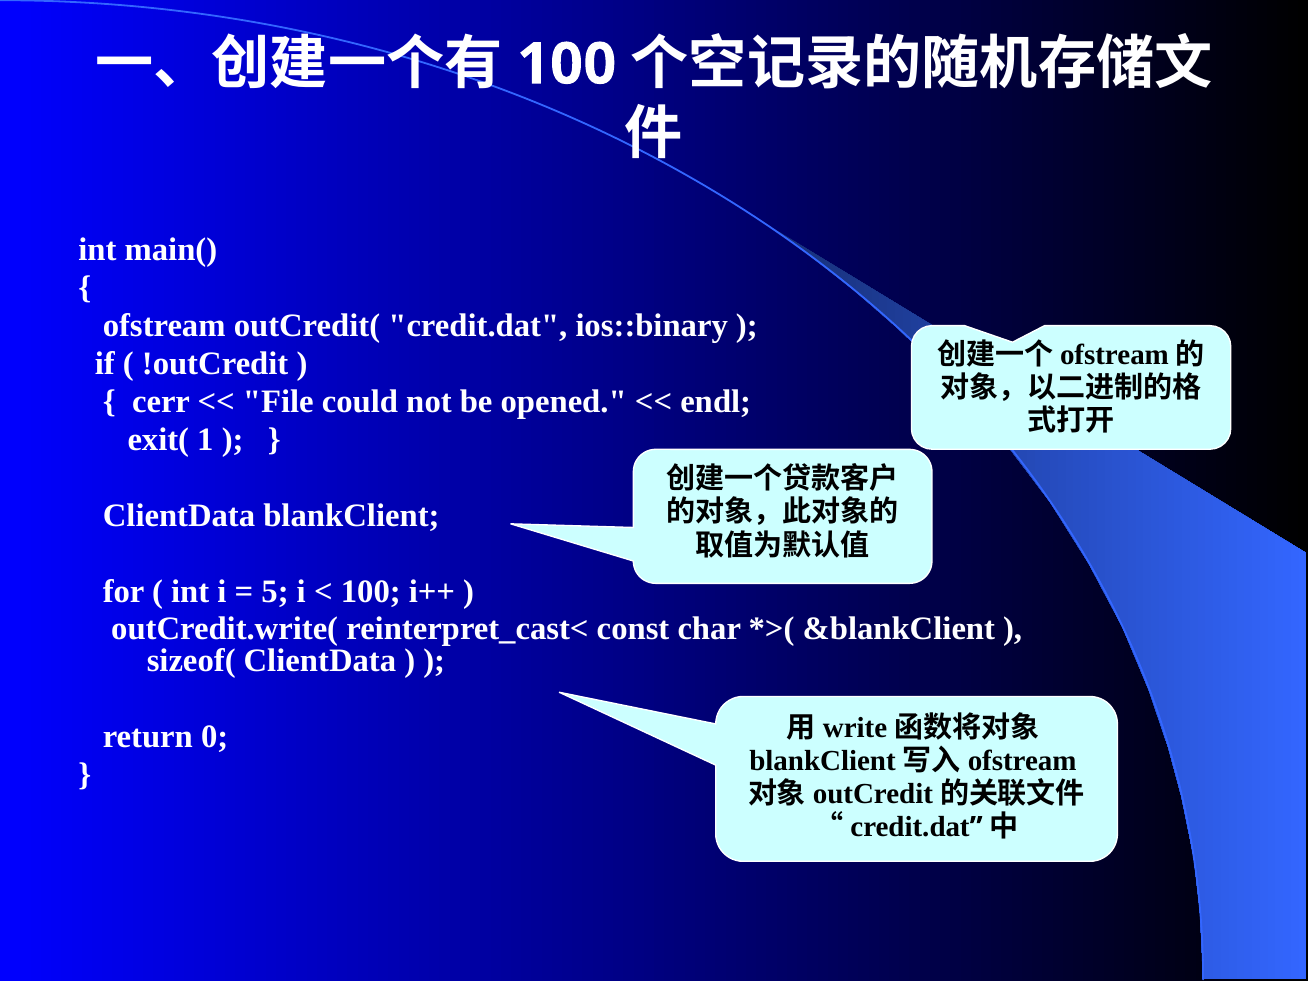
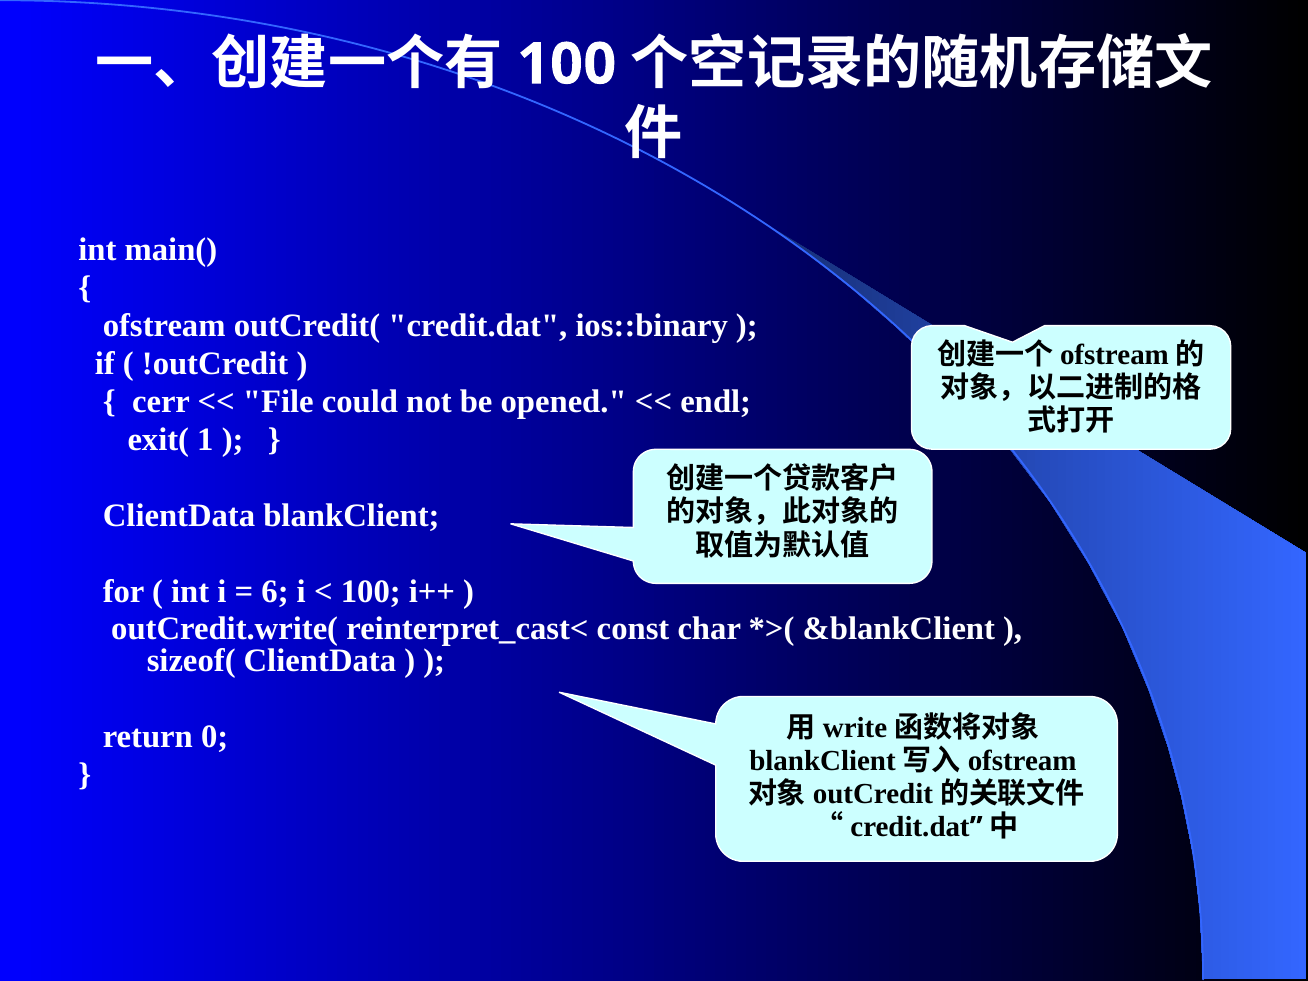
5: 5 -> 6
